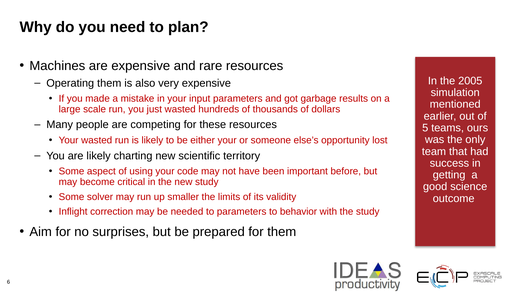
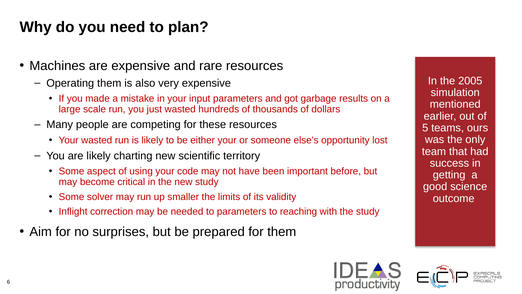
behavior: behavior -> reaching
